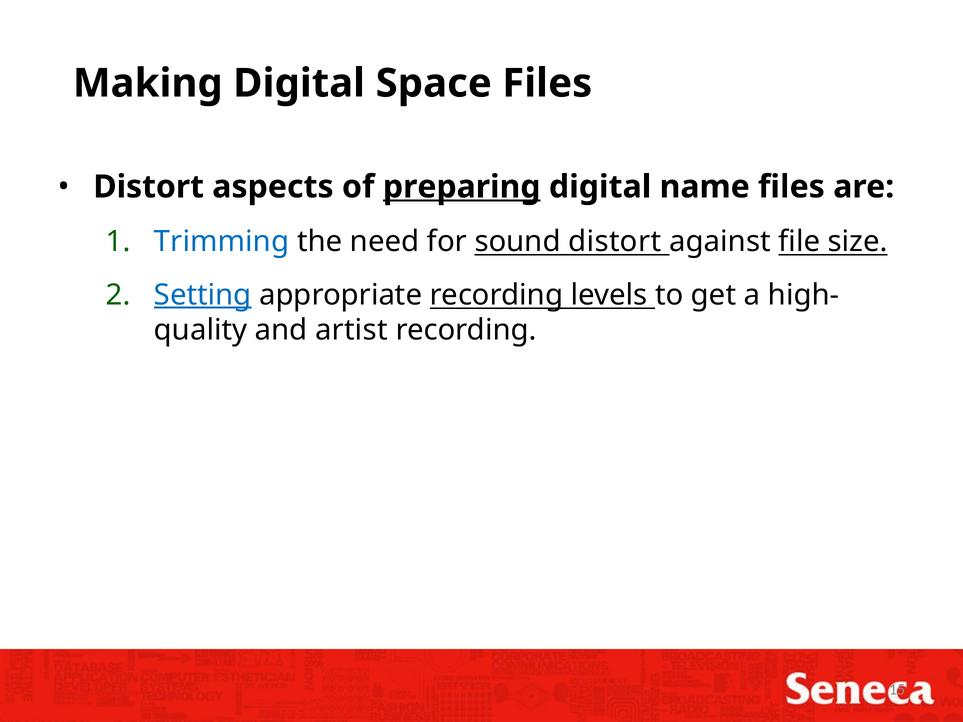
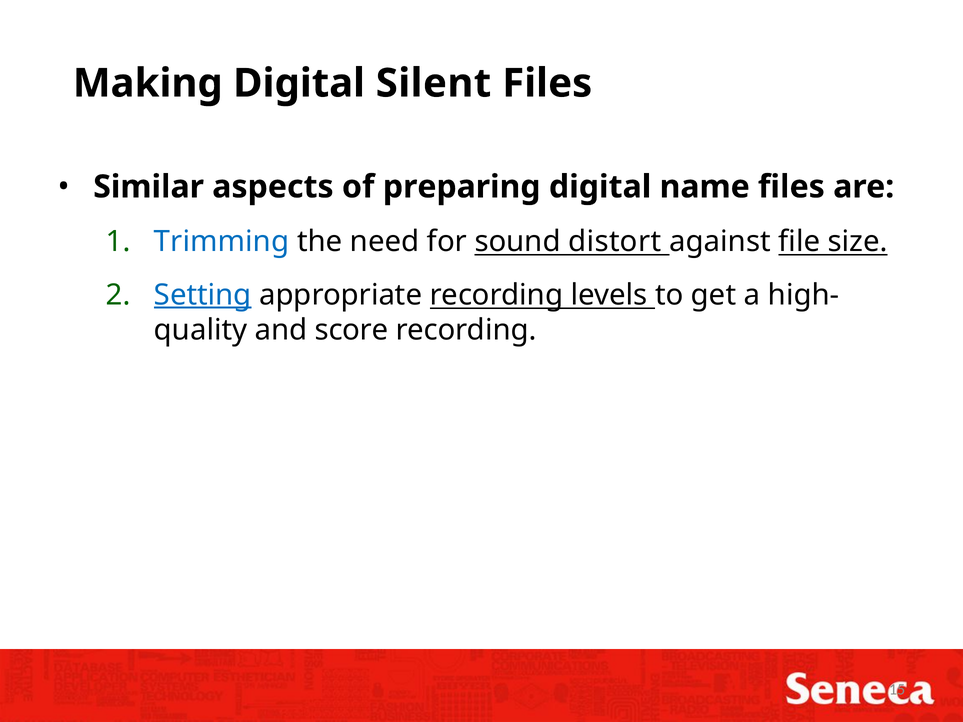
Space: Space -> Silent
Distort at (149, 187): Distort -> Similar
preparing underline: present -> none
artist: artist -> score
